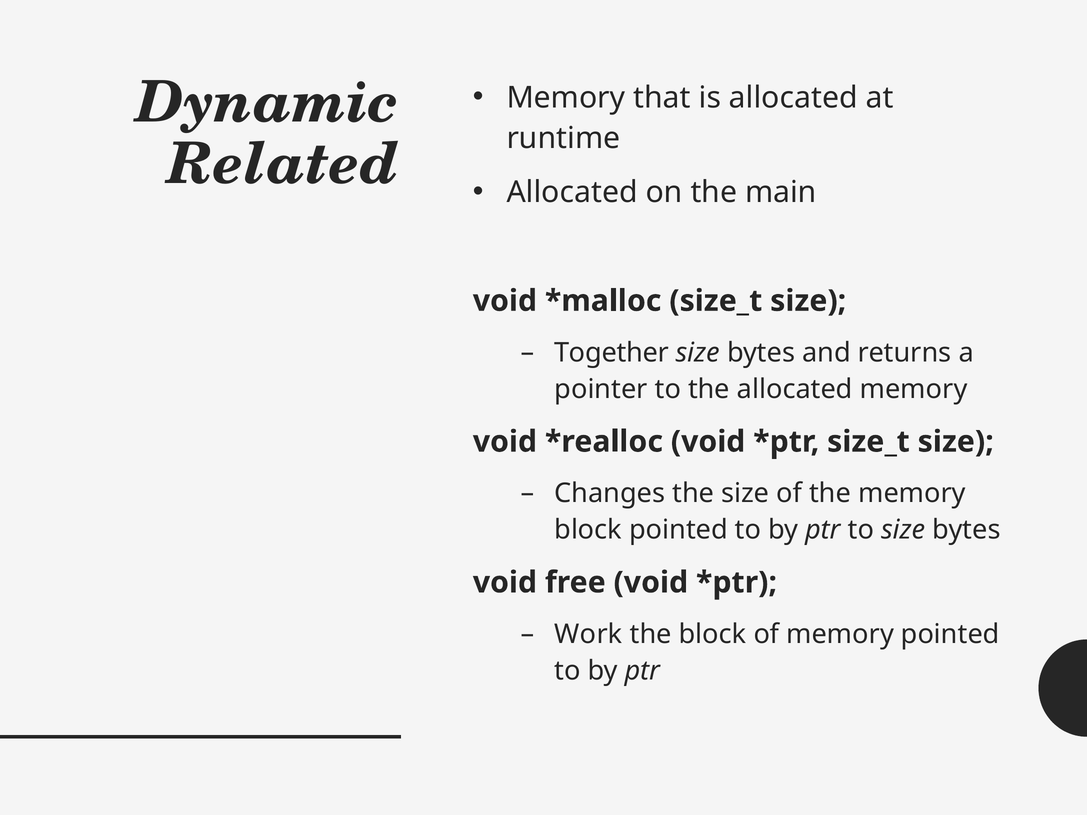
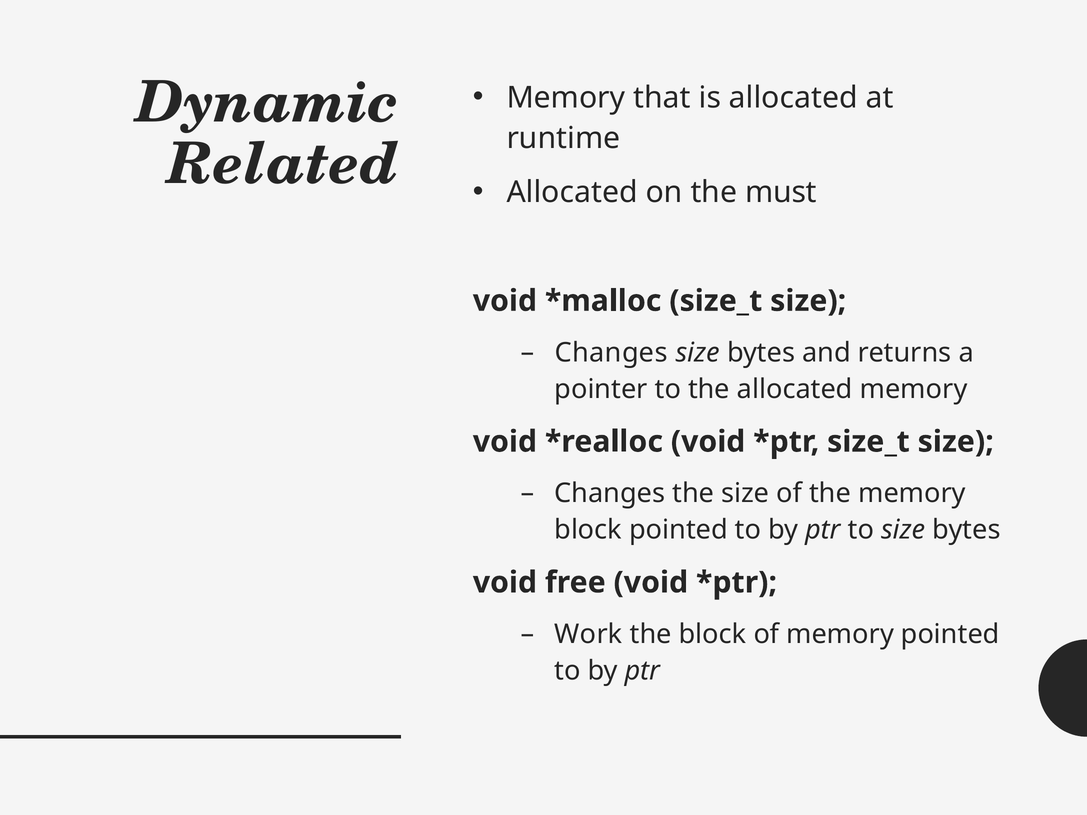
main: main -> must
Together at (612, 353): Together -> Changes
